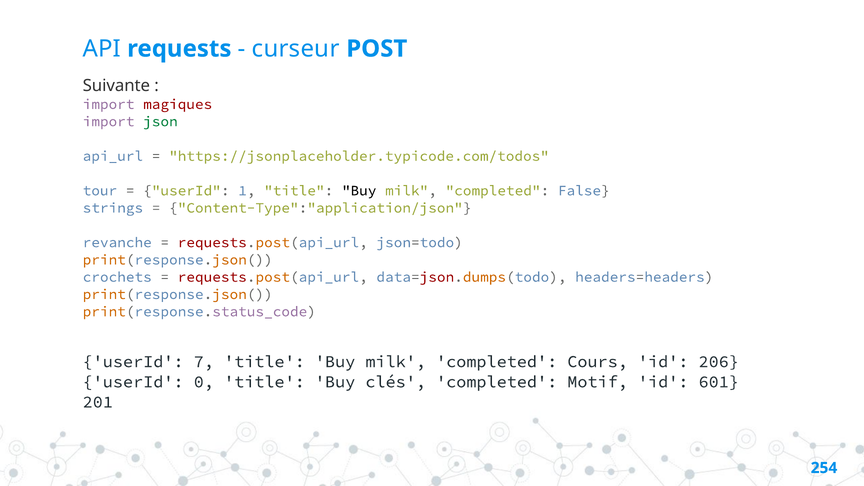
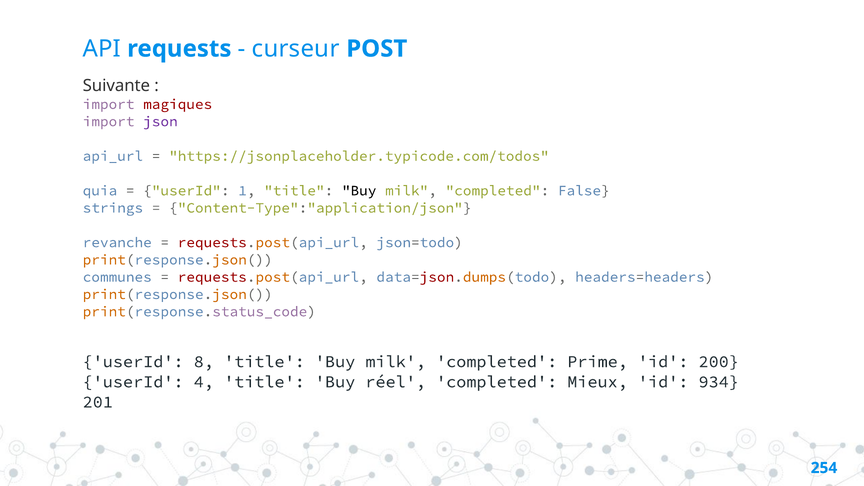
json colour: green -> purple
tour: tour -> quia
crochets: crochets -> communes
7: 7 -> 8
Cours: Cours -> Prime
206: 206 -> 200
0: 0 -> 4
clés: clés -> réel
Motif: Motif -> Mieux
601: 601 -> 934
